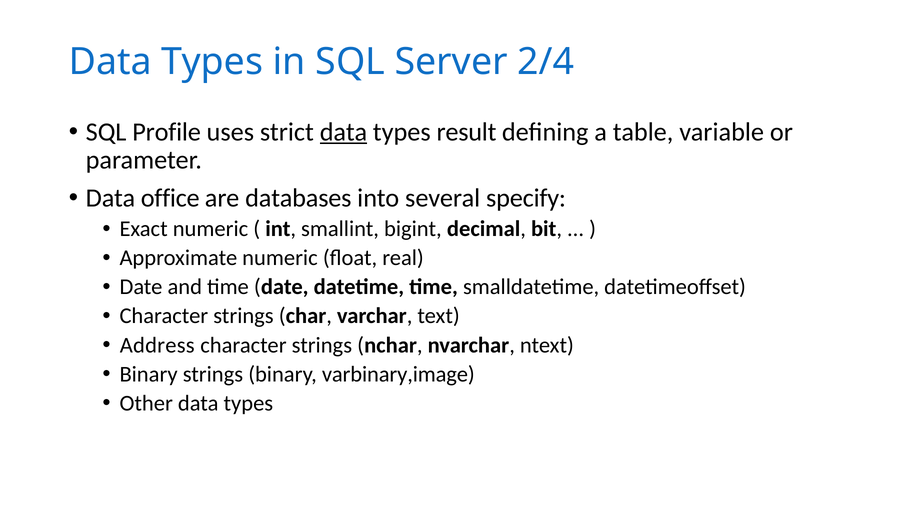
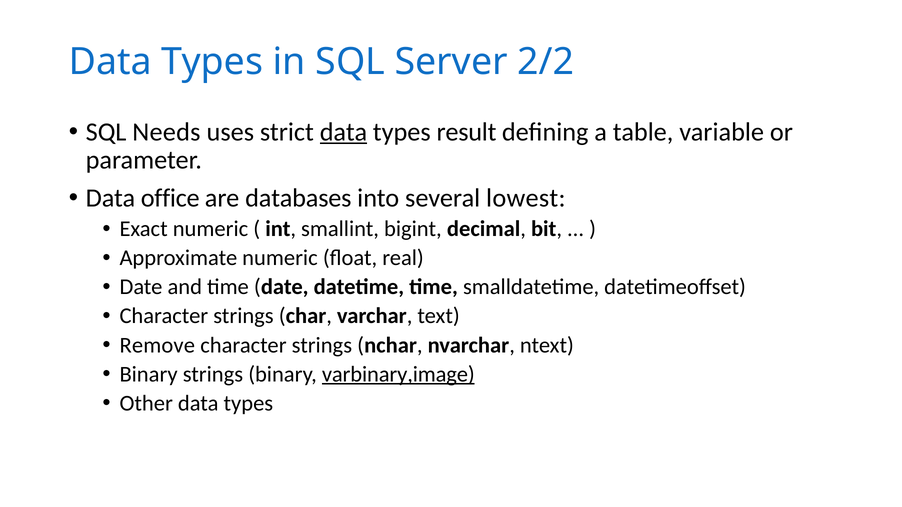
2/4: 2/4 -> 2/2
Profile: Profile -> Needs
specify: specify -> lowest
Address: Address -> Remove
varbinary,image underline: none -> present
